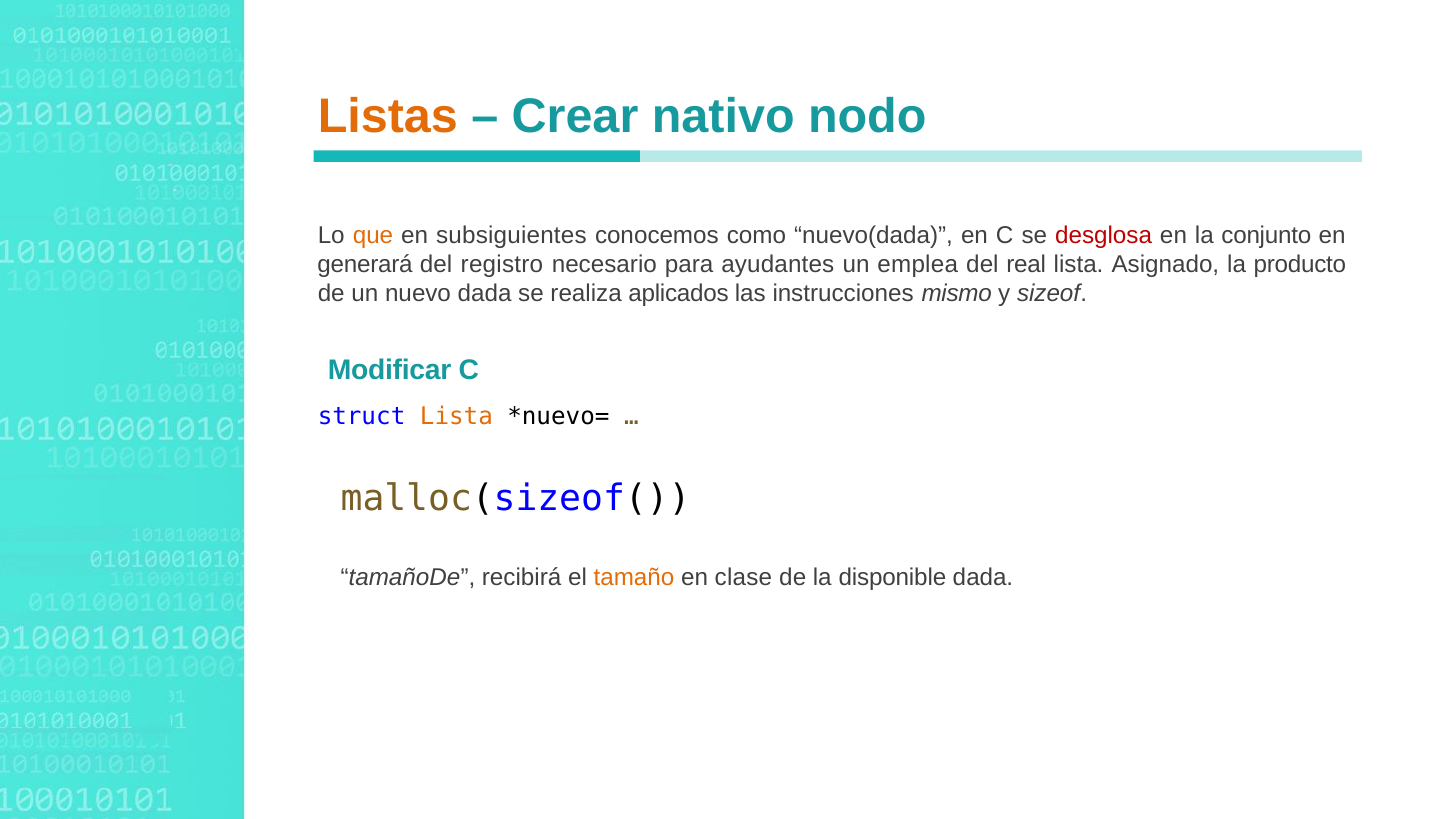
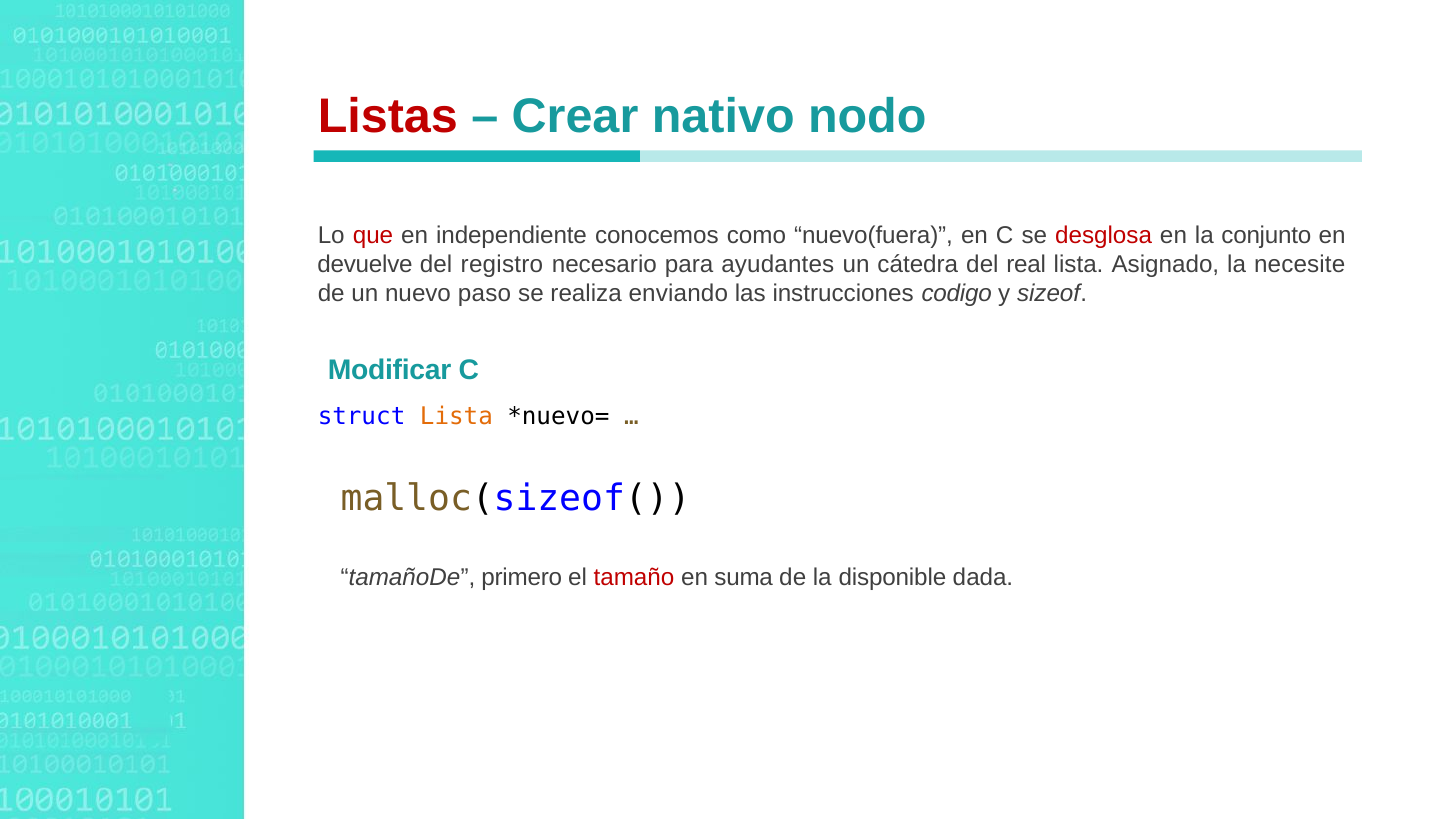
Listas colour: orange -> red
que colour: orange -> red
subsiguientes: subsiguientes -> independiente
nuevo(dada: nuevo(dada -> nuevo(fuera
generará: generará -> devuelve
emplea: emplea -> cátedra
producto: producto -> necesite
nuevo dada: dada -> paso
aplicados: aplicados -> enviando
mismo: mismo -> codigo
recibirá: recibirá -> primero
tamaño colour: orange -> red
clase: clase -> suma
